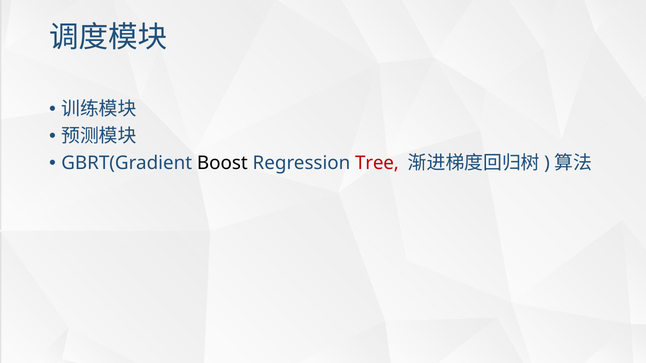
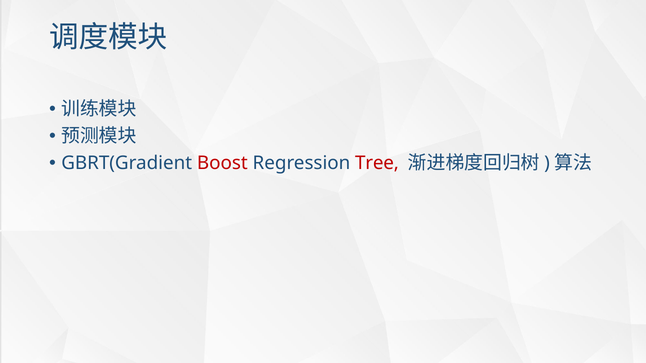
Boost colour: black -> red
